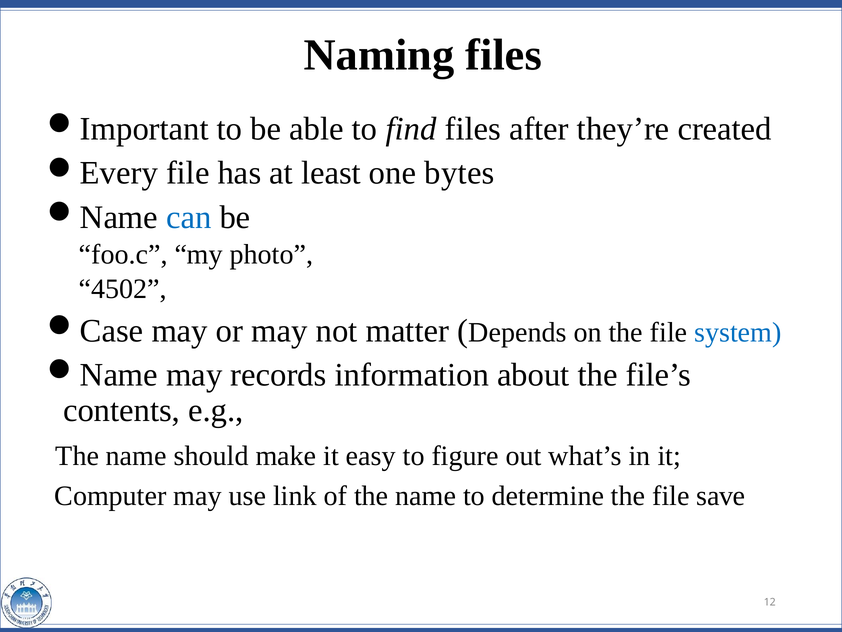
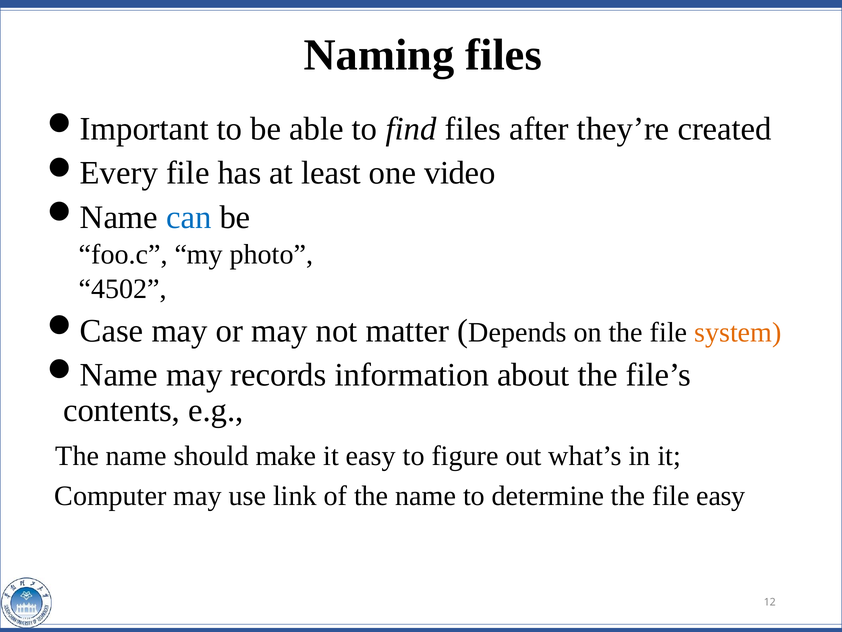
bytes: bytes -> video
system colour: blue -> orange
file save: save -> easy
